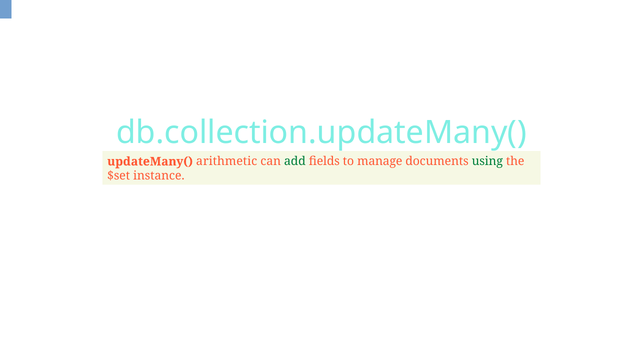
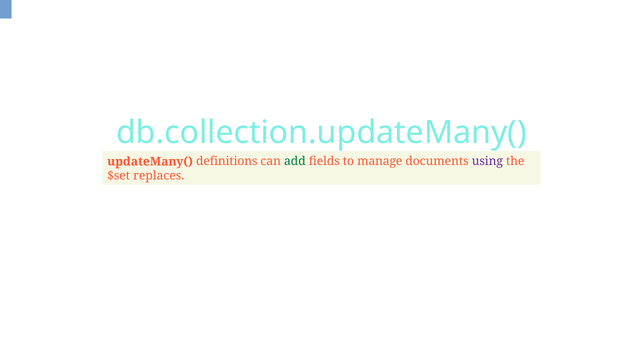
arithmetic: arithmetic -> definitions
using colour: green -> purple
instance: instance -> replaces
